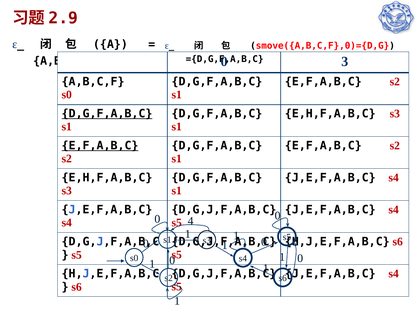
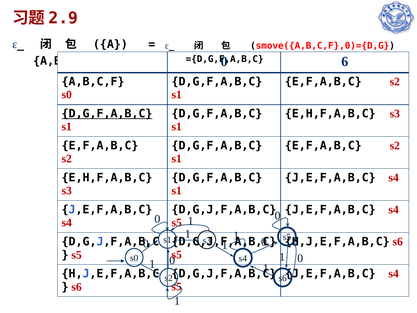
3: 3 -> 6
E,F,A,B,C at (100, 145) underline: present -> none
4 at (191, 221): 4 -> 1
